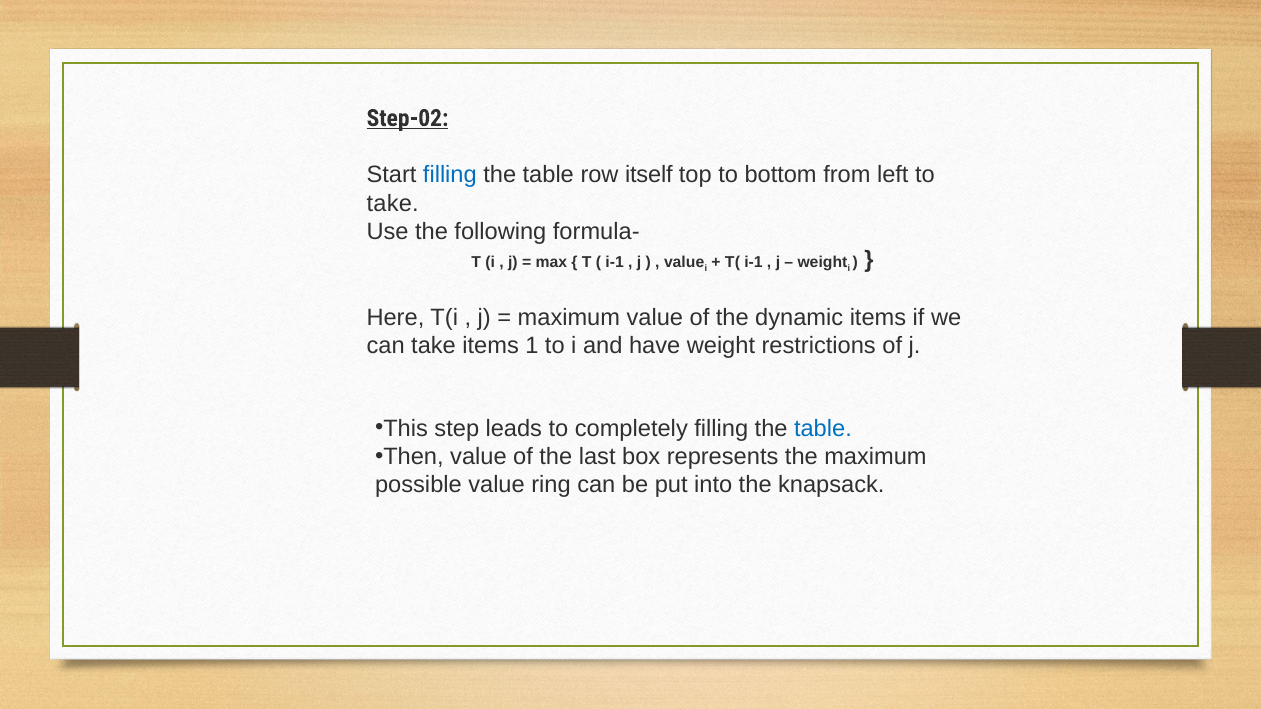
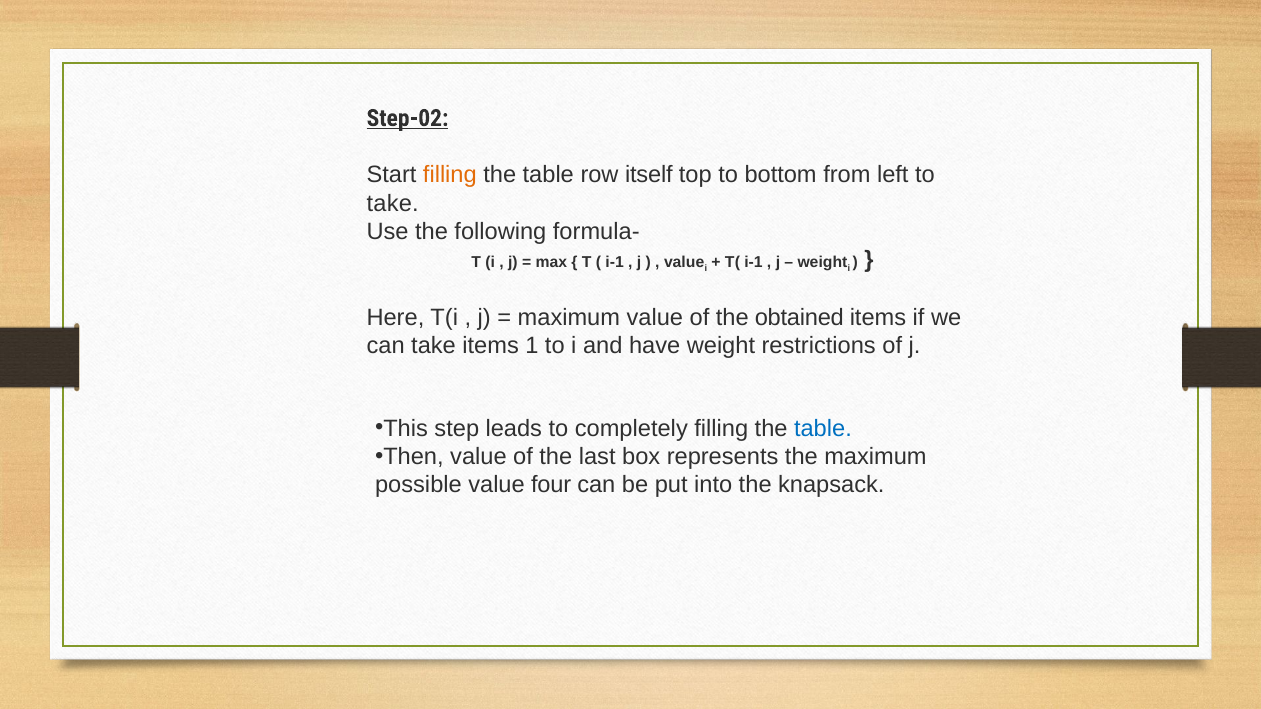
filling at (450, 175) colour: blue -> orange
dynamic: dynamic -> obtained
ring: ring -> four
